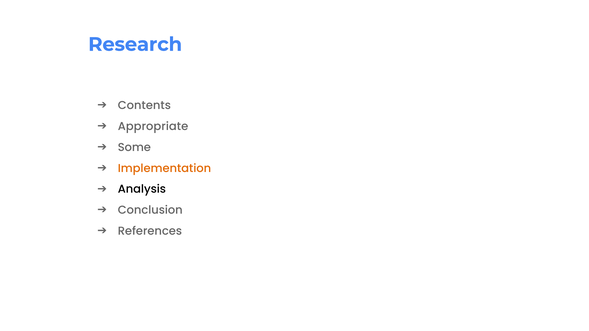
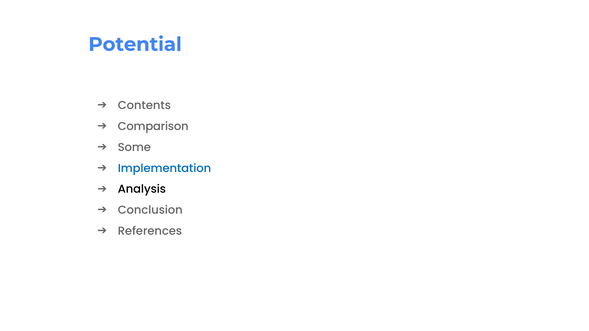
Research: Research -> Potential
Appropriate: Appropriate -> Comparison
Implementation colour: orange -> blue
